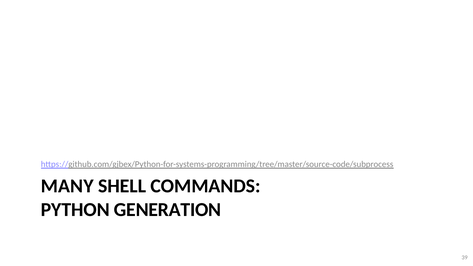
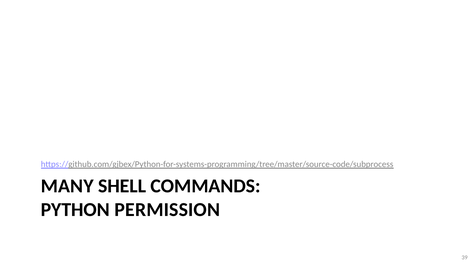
GENERATION: GENERATION -> PERMISSION
